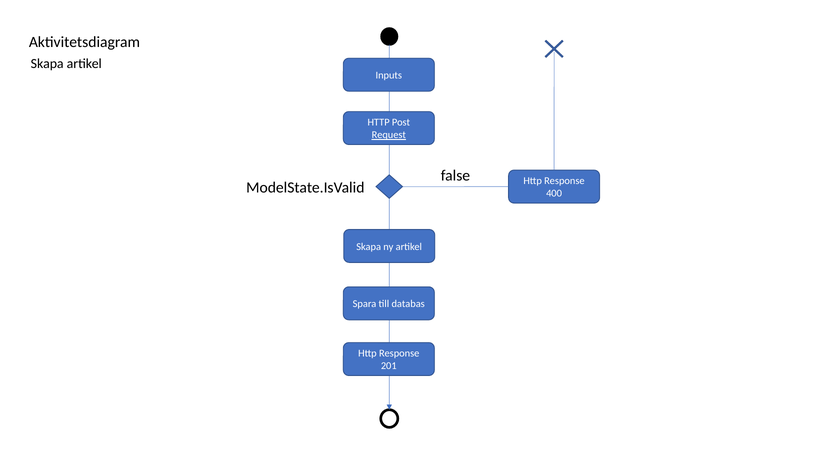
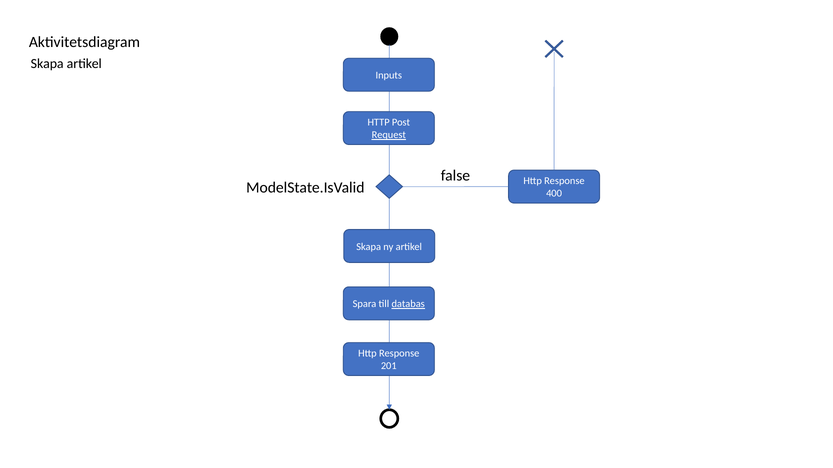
databas underline: none -> present
